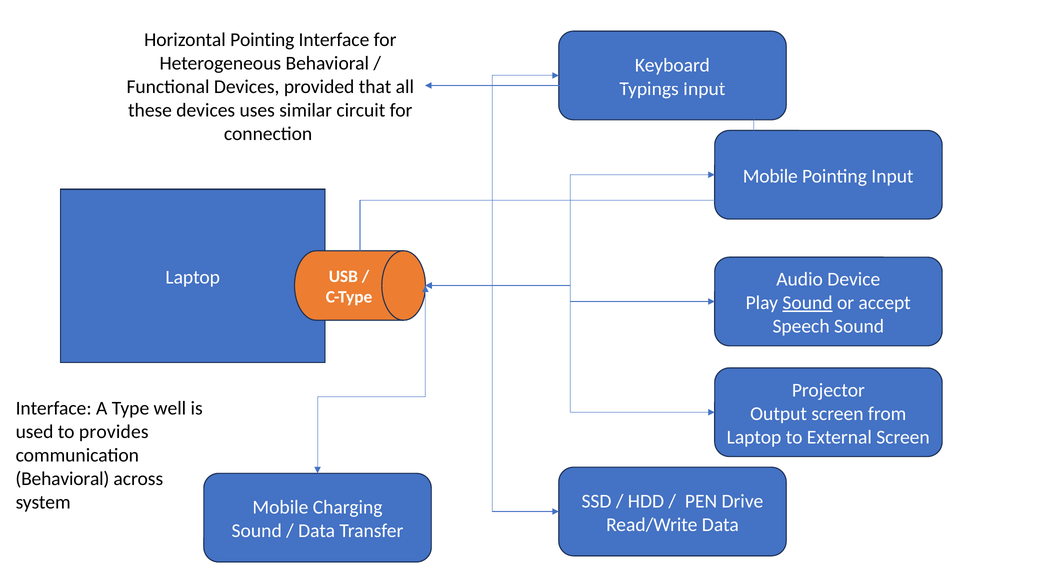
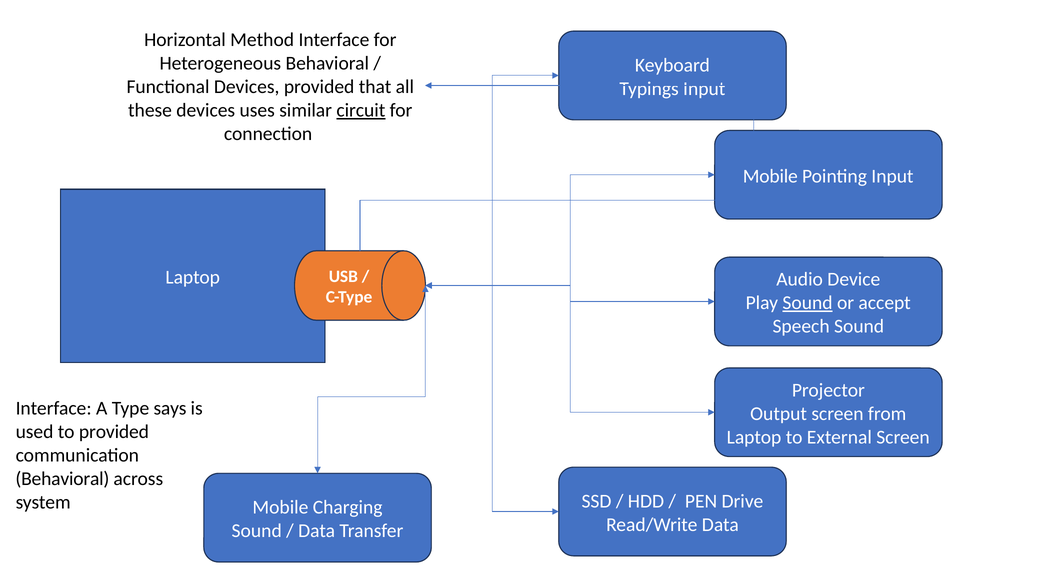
Horizontal Pointing: Pointing -> Method
circuit underline: none -> present
well: well -> says
to provides: provides -> provided
